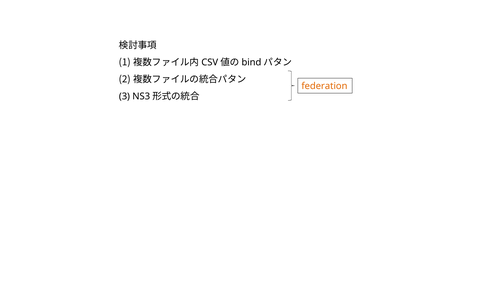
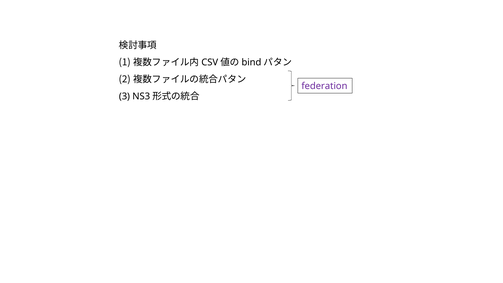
federation colour: orange -> purple
